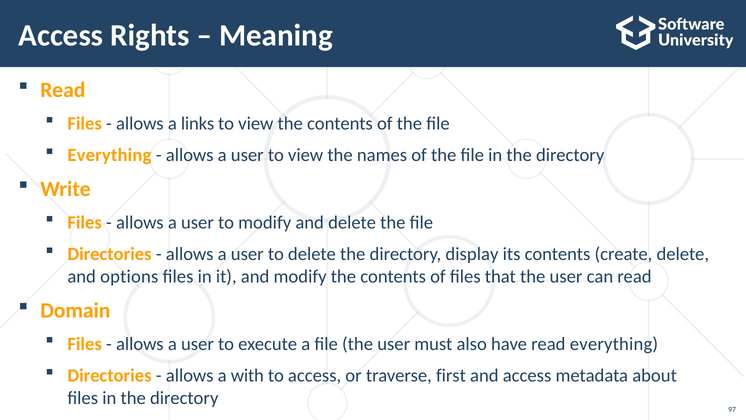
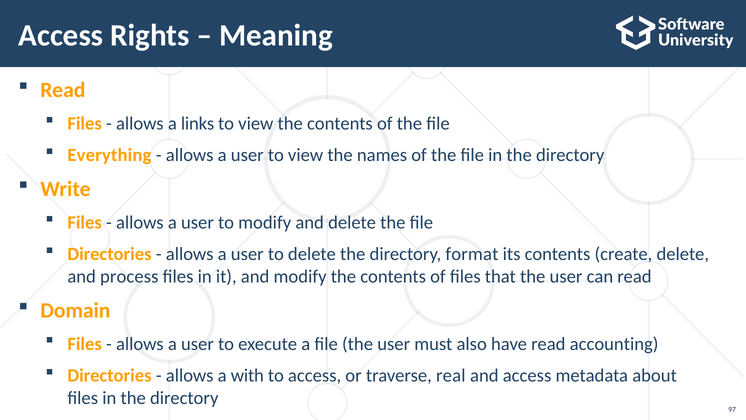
display: display -> format
options: options -> process
read everything: everything -> accounting
first: first -> real
